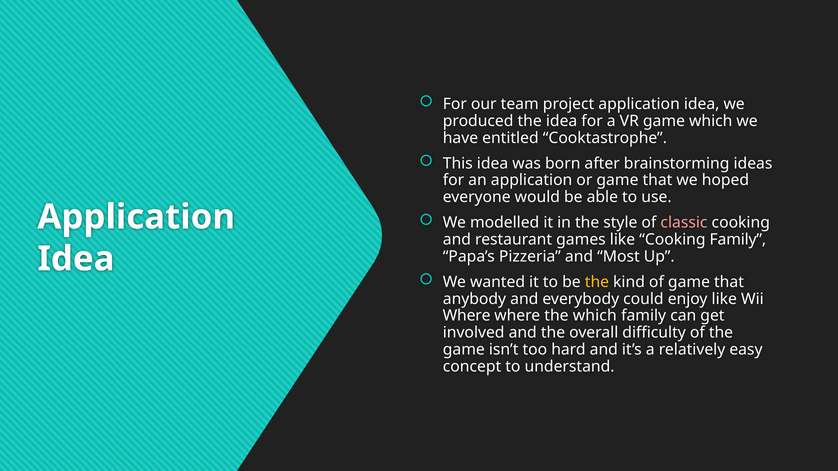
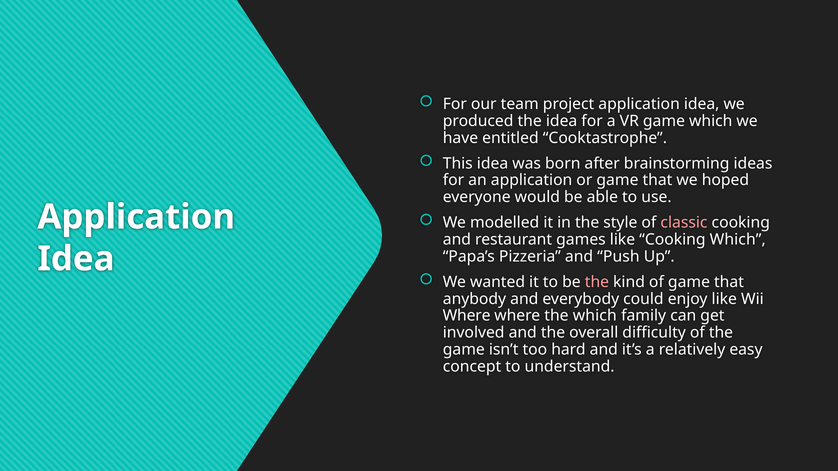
Cooking Family: Family -> Which
Most: Most -> Push
the at (597, 282) colour: yellow -> pink
